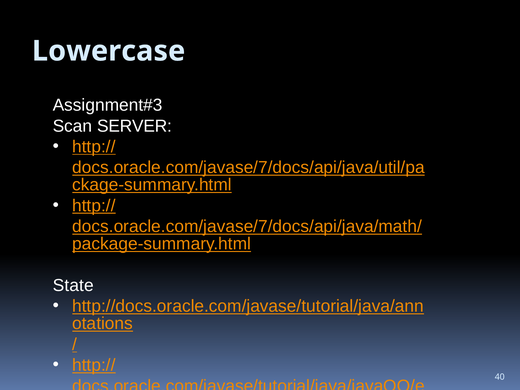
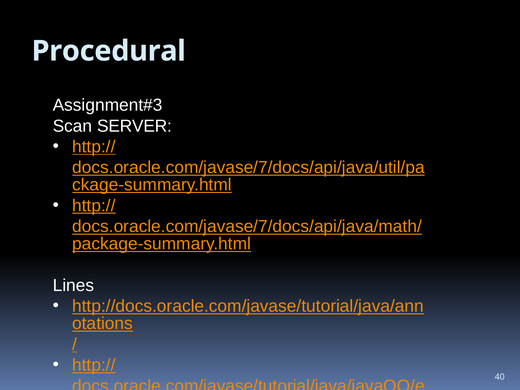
Lowercase: Lowercase -> Procedural
State: State -> Lines
